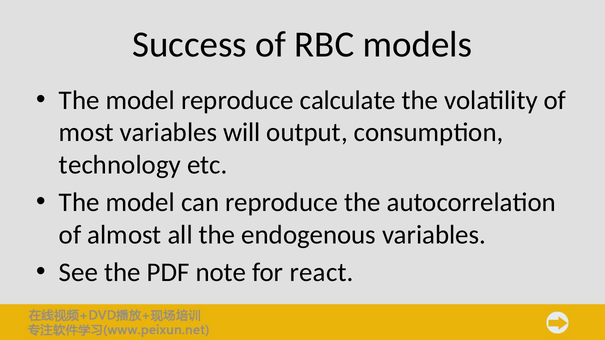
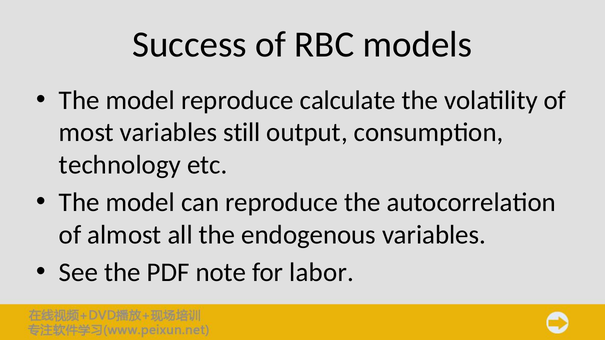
will: will -> still
react: react -> labor
